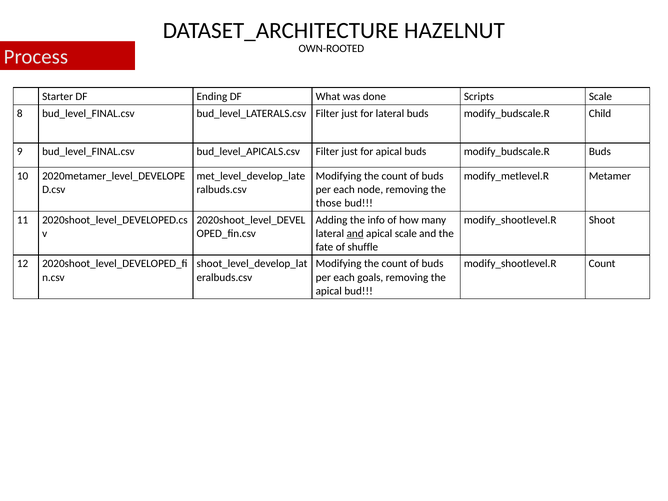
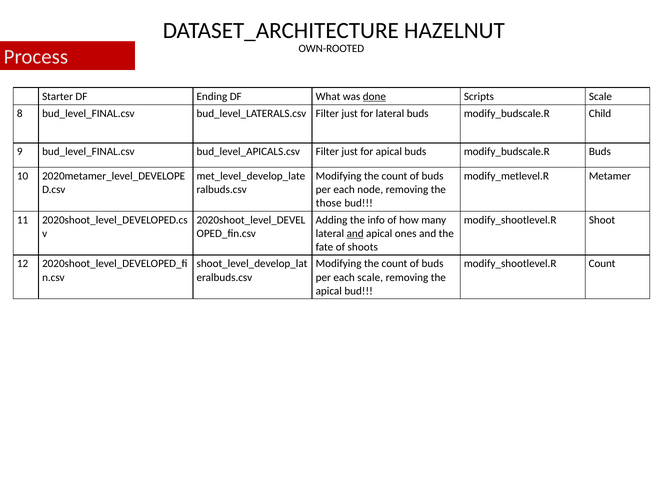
done underline: none -> present
apical scale: scale -> ones
shuffle: shuffle -> shoots
each goals: goals -> scale
